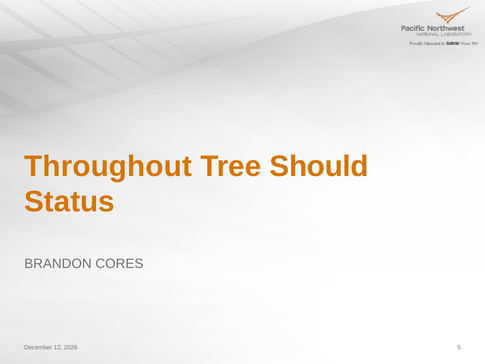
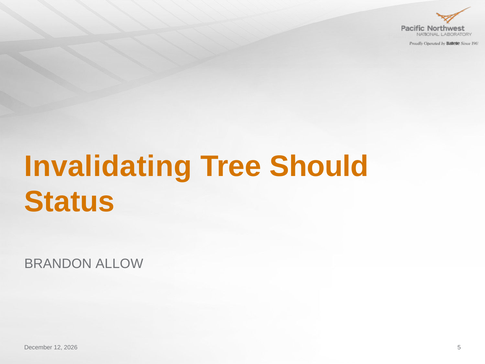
Throughout: Throughout -> Invalidating
CORES: CORES -> ALLOW
